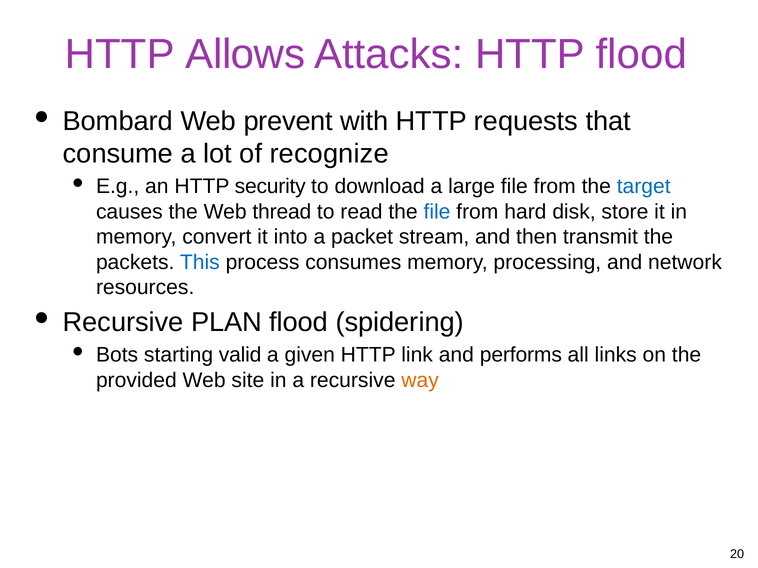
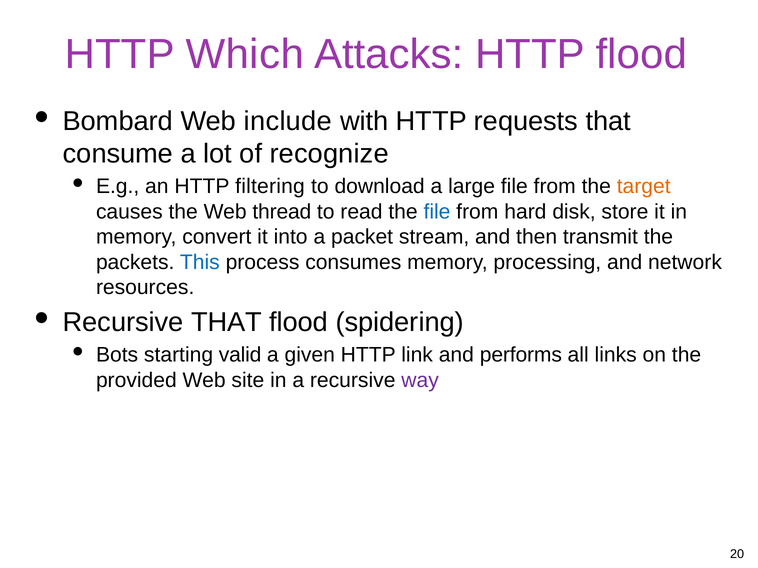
Allows: Allows -> Which
prevent: prevent -> include
security: security -> filtering
target colour: blue -> orange
Recursive PLAN: PLAN -> THAT
way colour: orange -> purple
